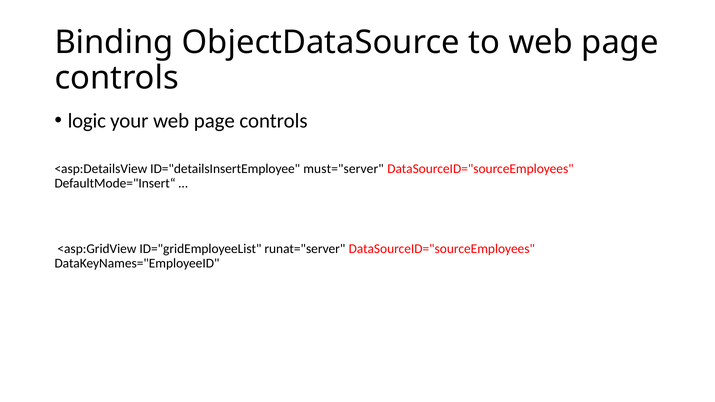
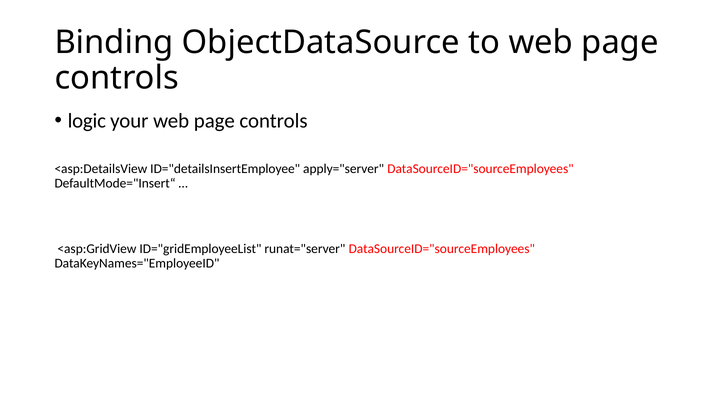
must="server: must="server -> apply="server
